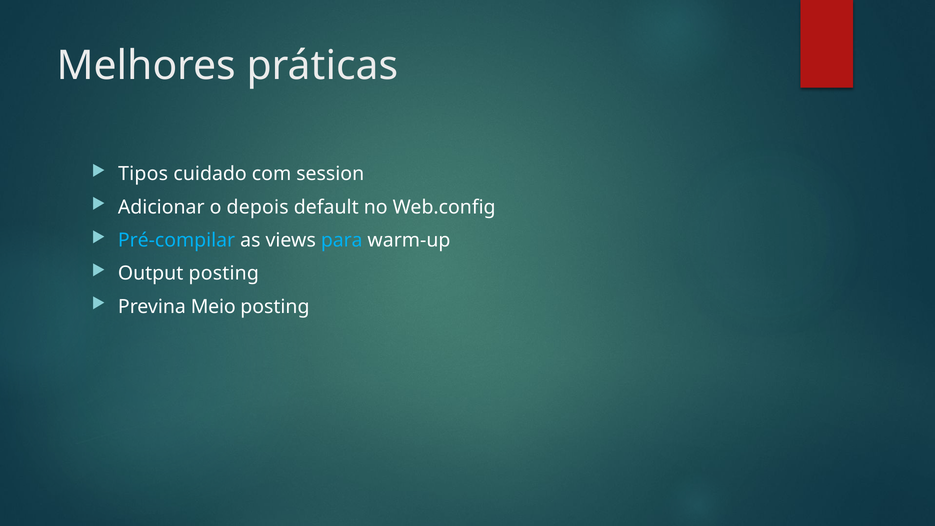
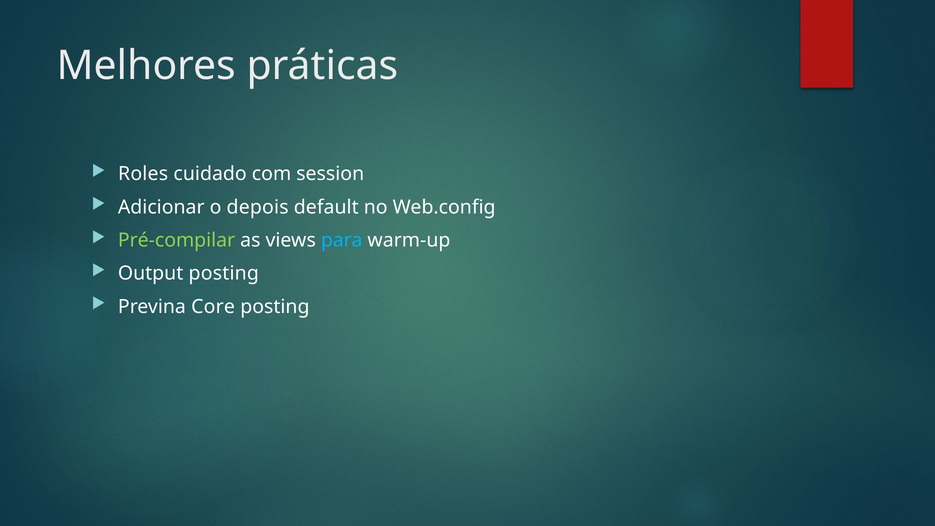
Tipos: Tipos -> Roles
Pré-compilar colour: light blue -> light green
Meio: Meio -> Core
